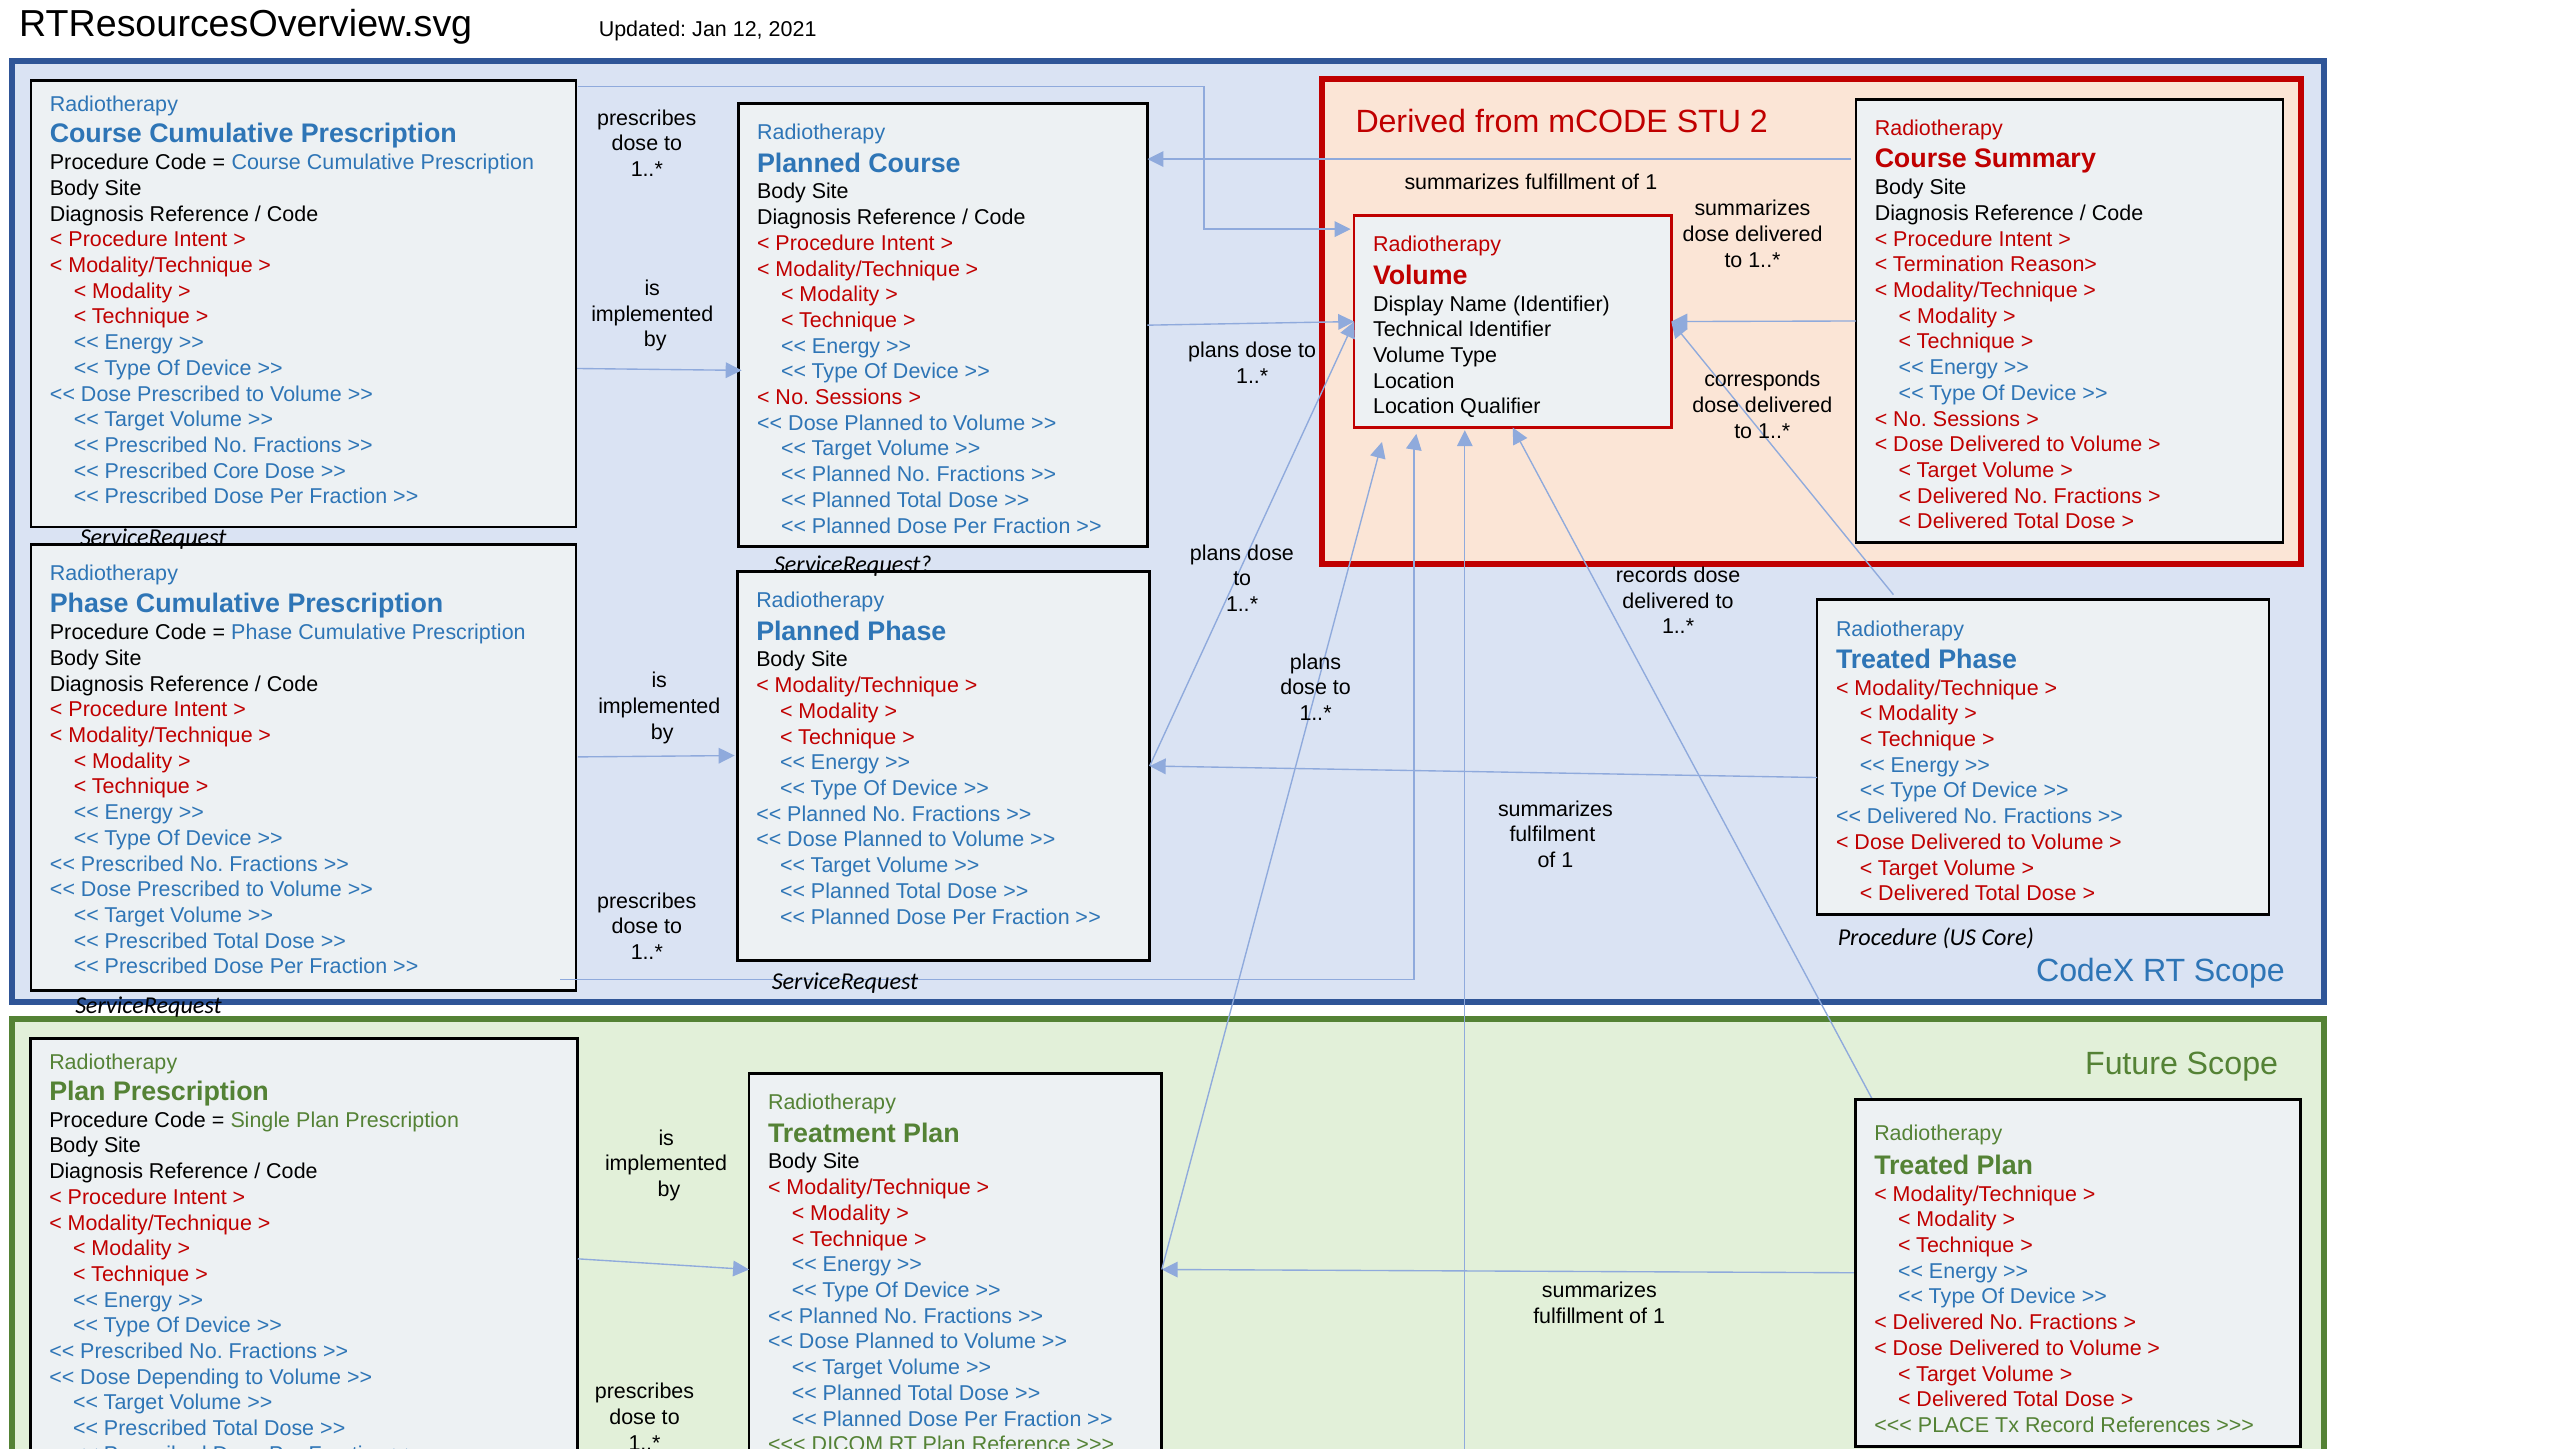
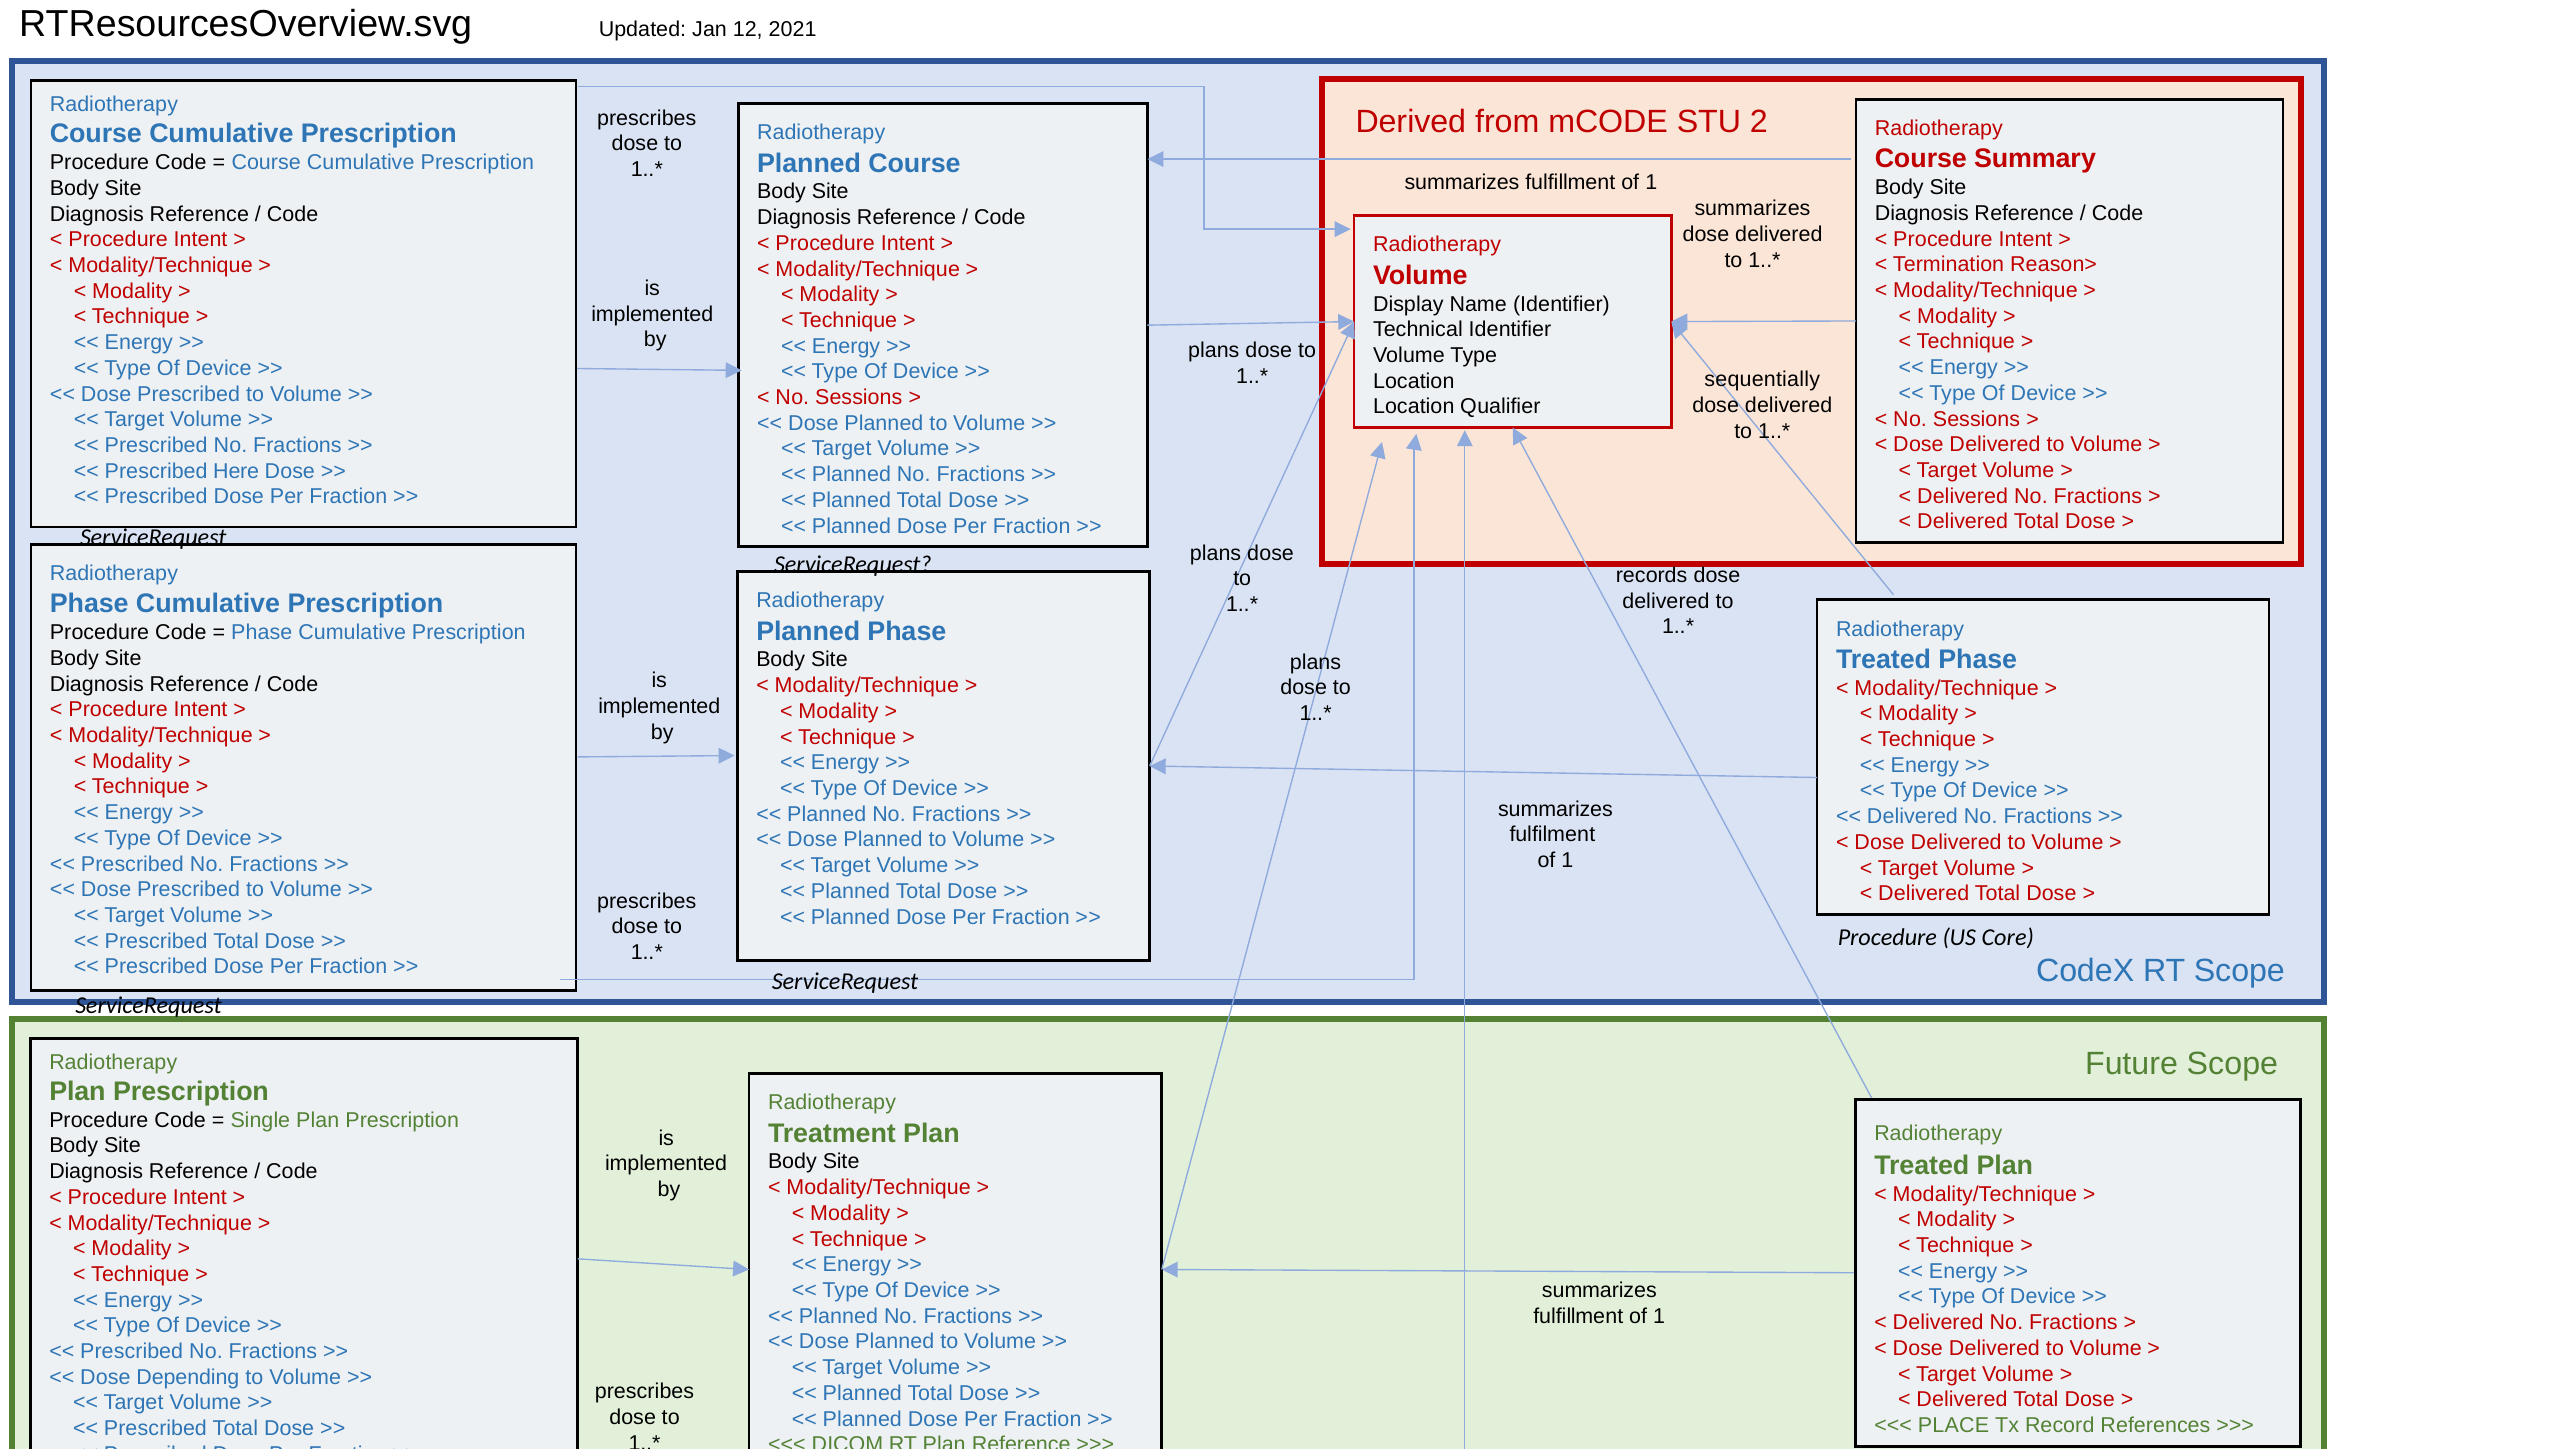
corresponds: corresponds -> sequentially
Prescribed Core: Core -> Here
